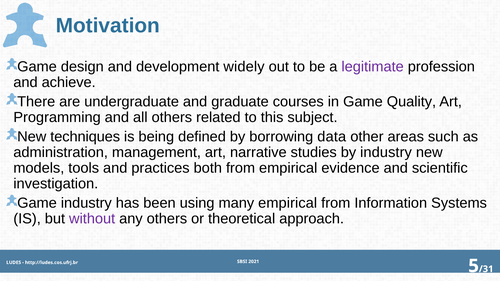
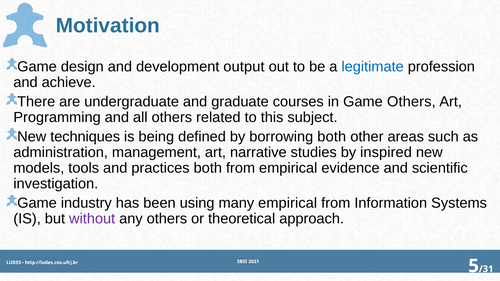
widely: widely -> output
legitimate colour: purple -> blue
Game Quality: Quality -> Others
borrowing data: data -> both
by industry: industry -> inspired
